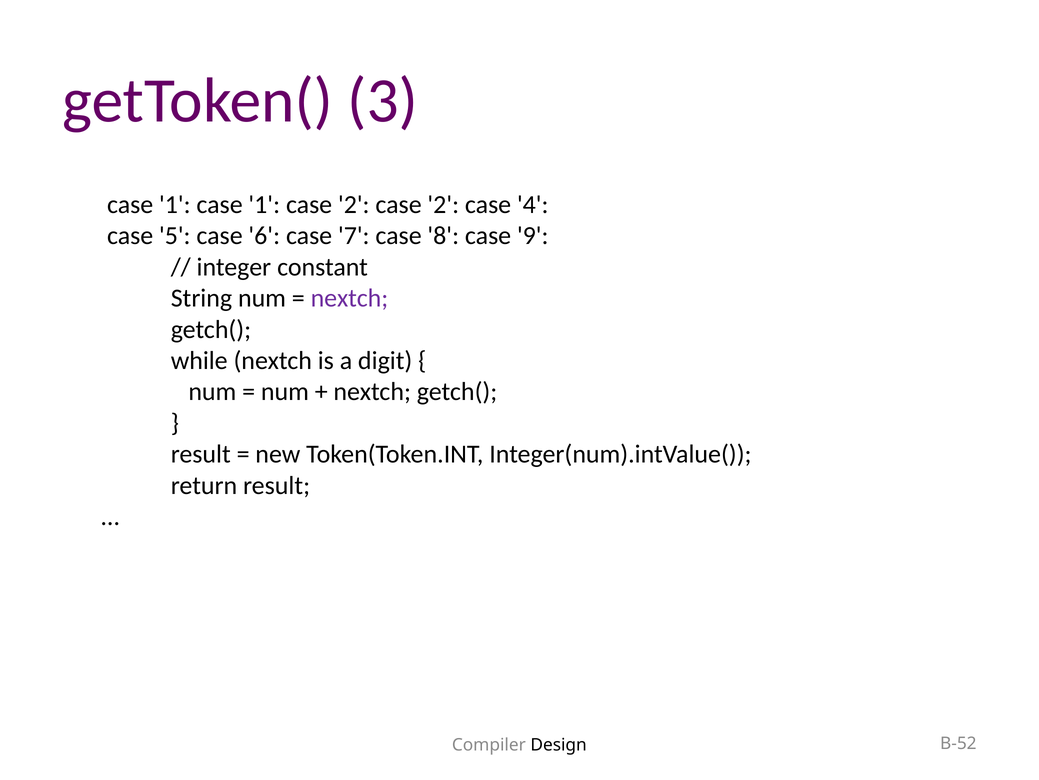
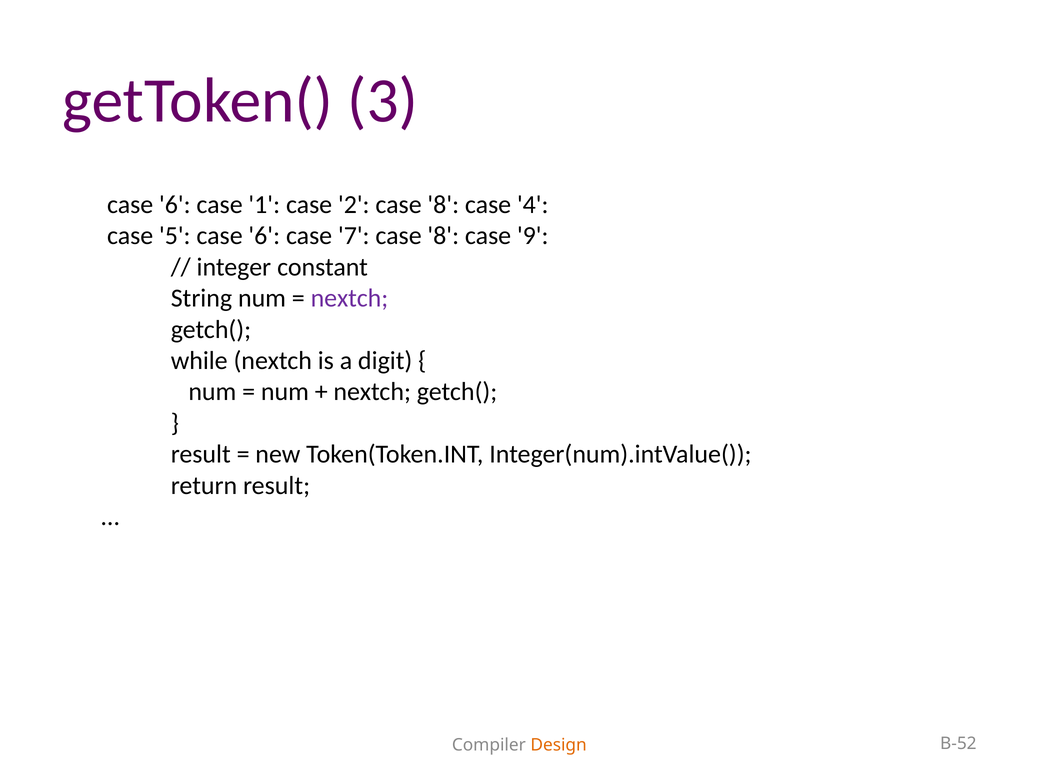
1 at (175, 204): 1 -> 6
2 case 2: 2 -> 8
Design colour: black -> orange
